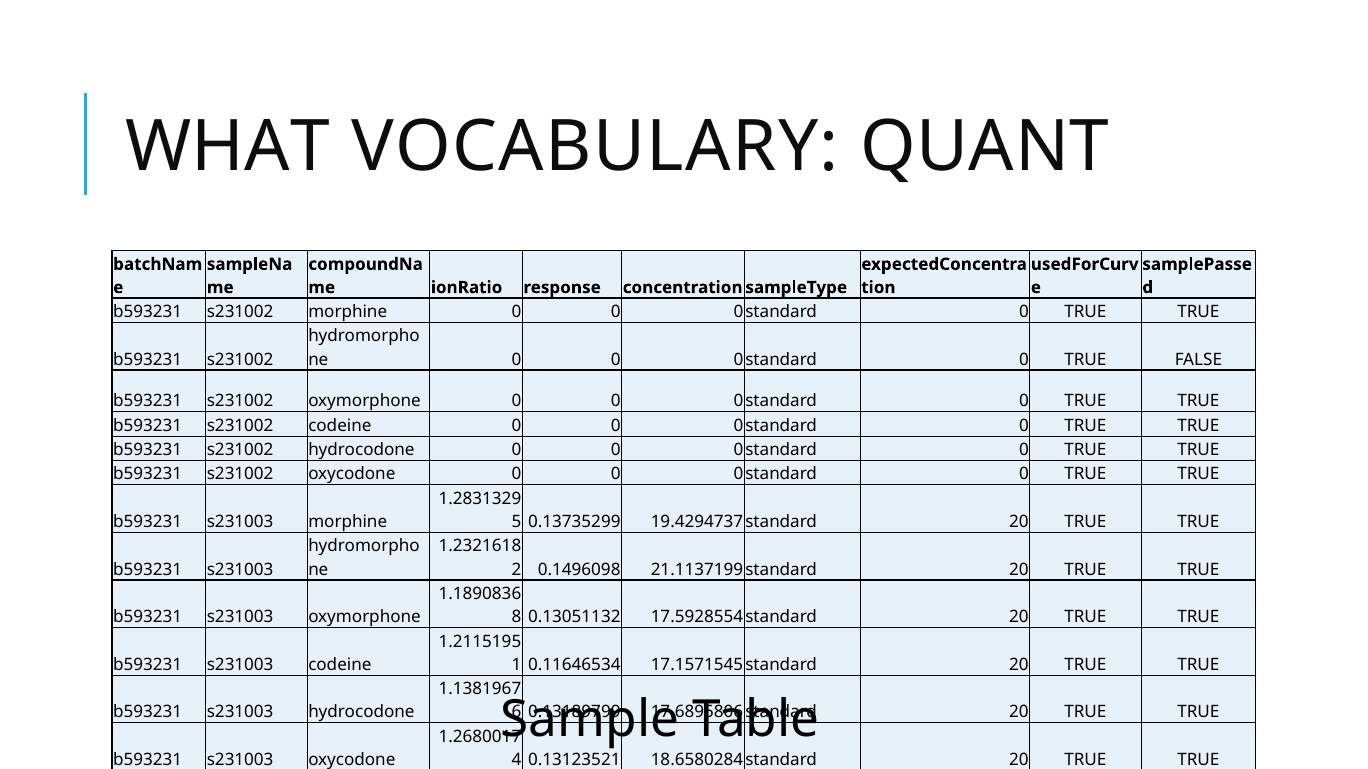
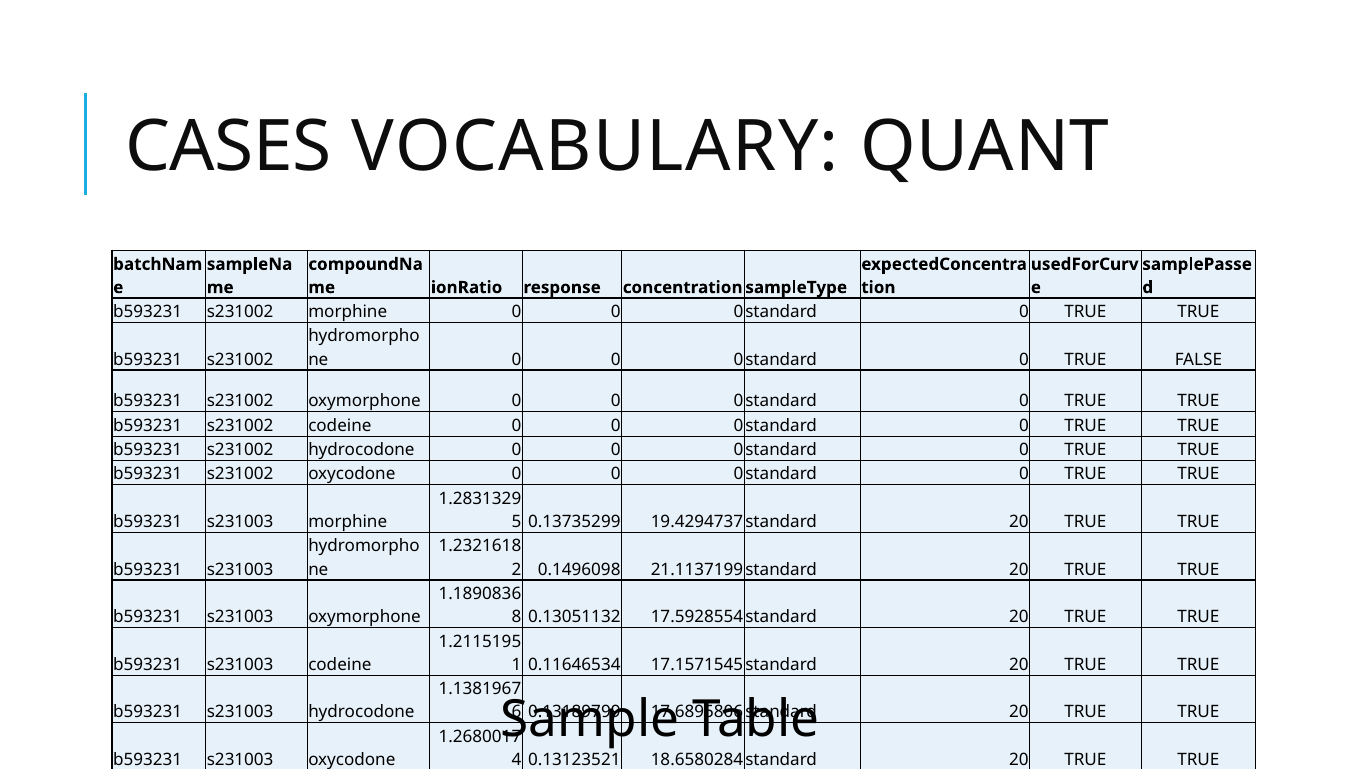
WHAT: WHAT -> CASES
